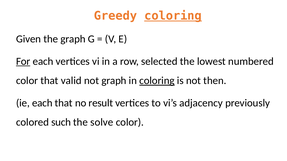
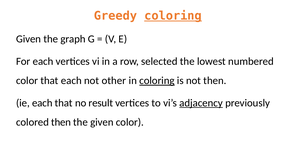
For underline: present -> none
that valid: valid -> each
not graph: graph -> other
adjacency underline: none -> present
colored such: such -> then
the solve: solve -> given
